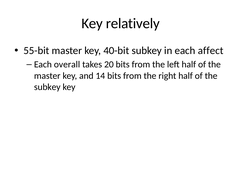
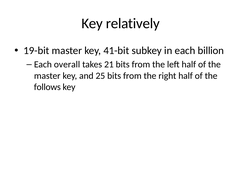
55-bit: 55-bit -> 19-bit
40-bit: 40-bit -> 41-bit
affect: affect -> billion
20: 20 -> 21
14: 14 -> 25
subkey at (47, 87): subkey -> follows
